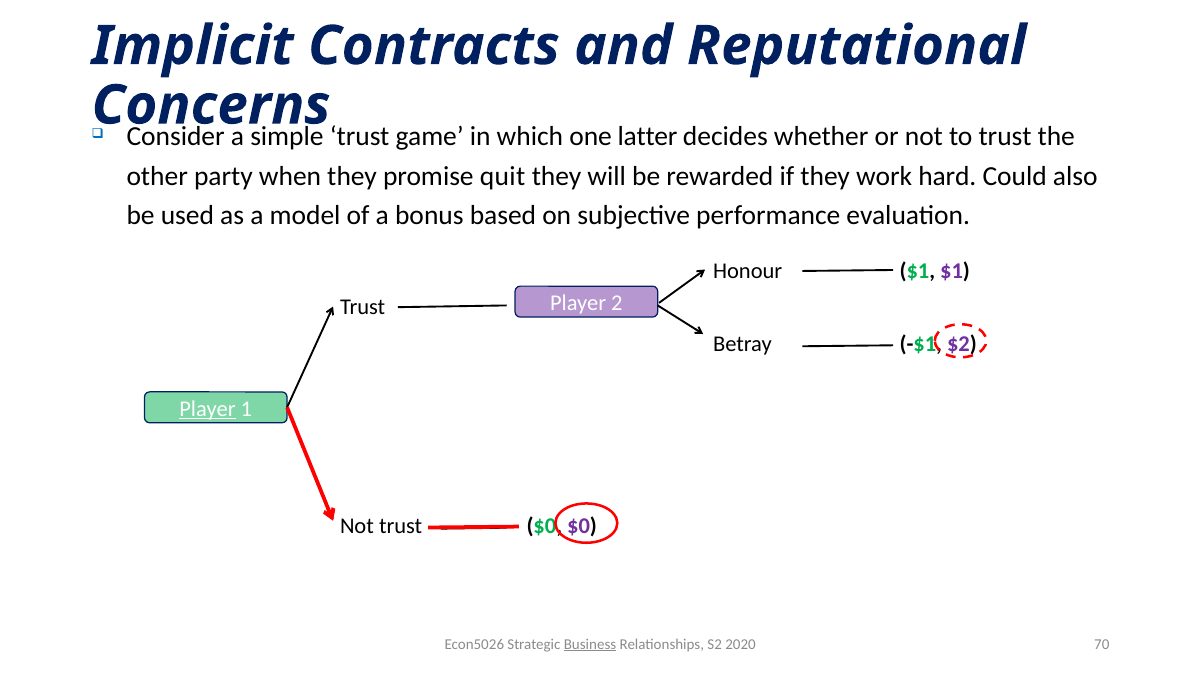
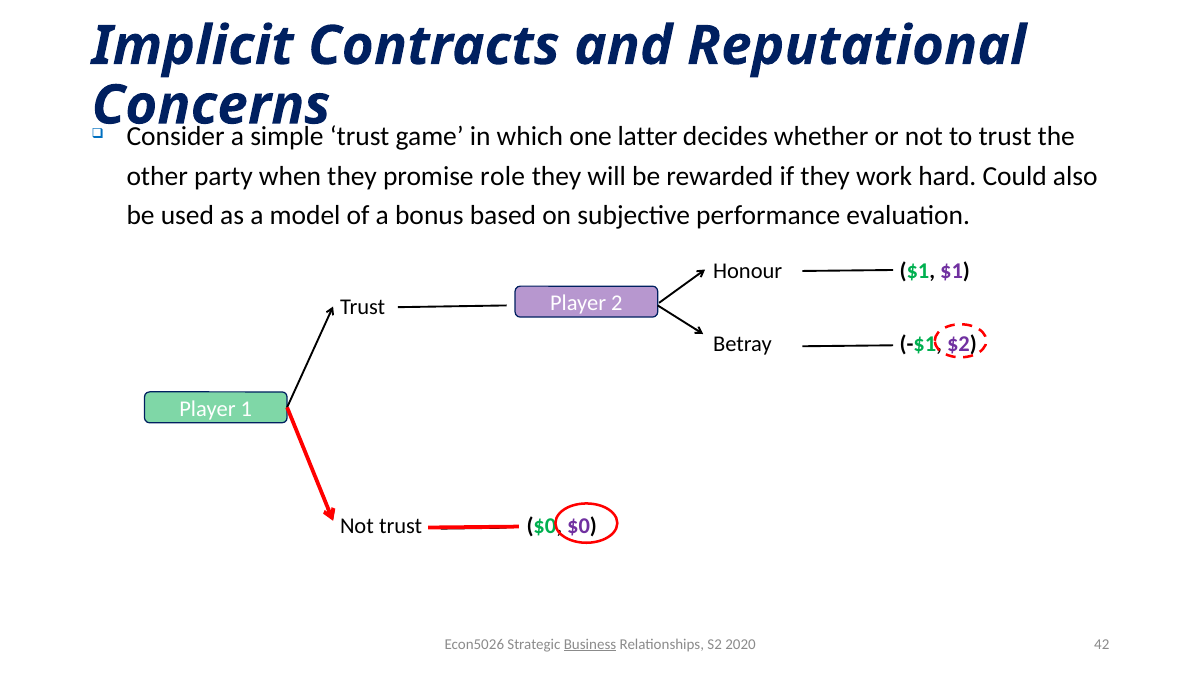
quit: quit -> role
Player at (208, 409) underline: present -> none
70: 70 -> 42
